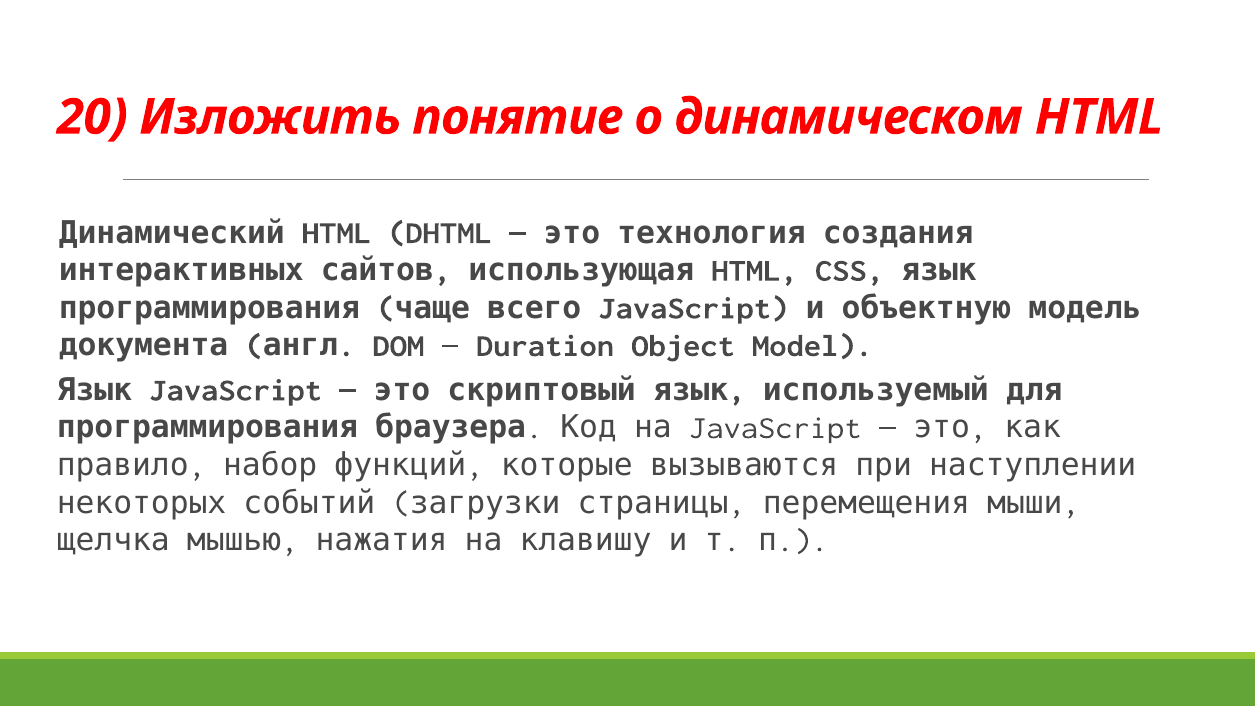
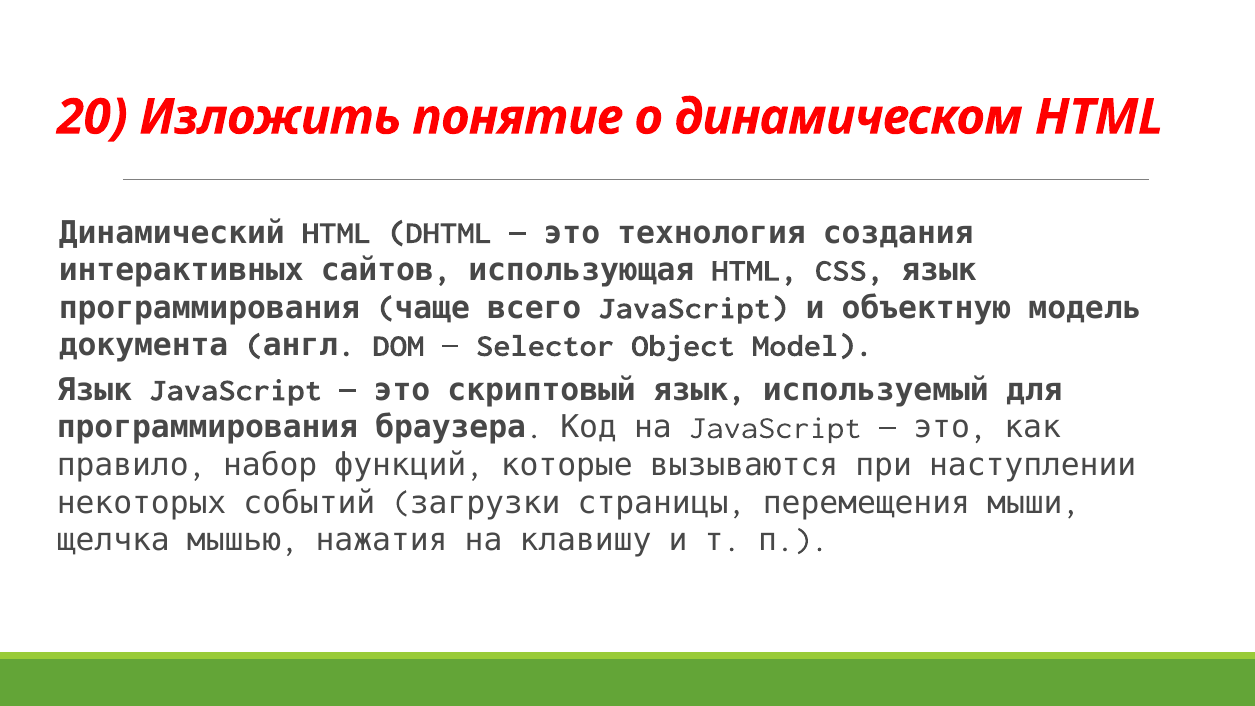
Duration: Duration -> Selector
